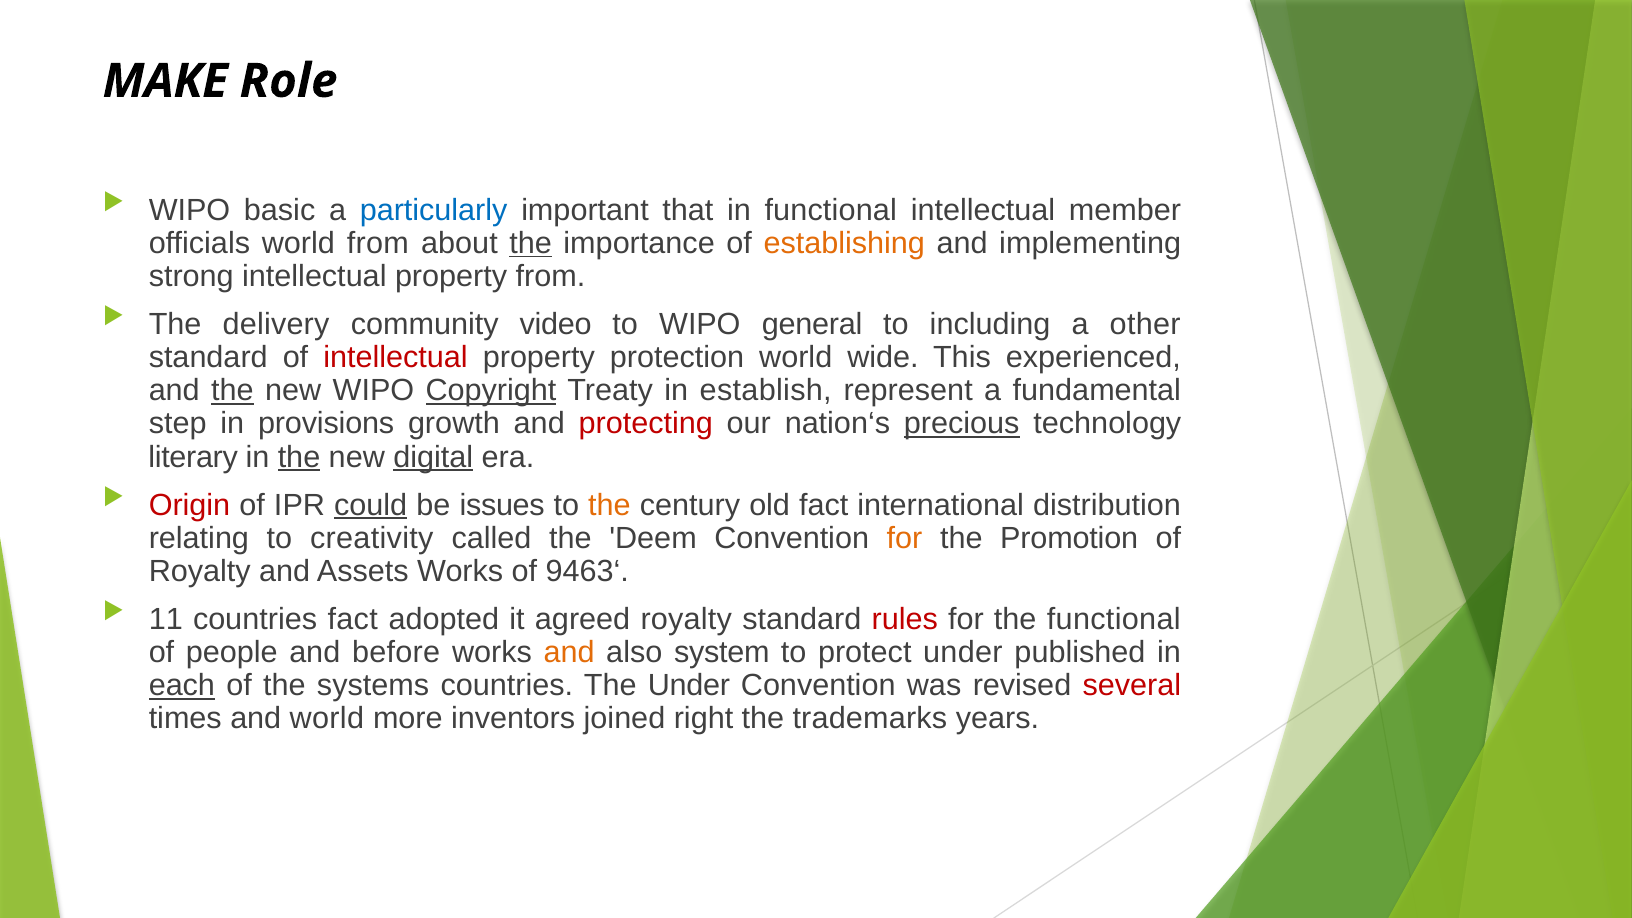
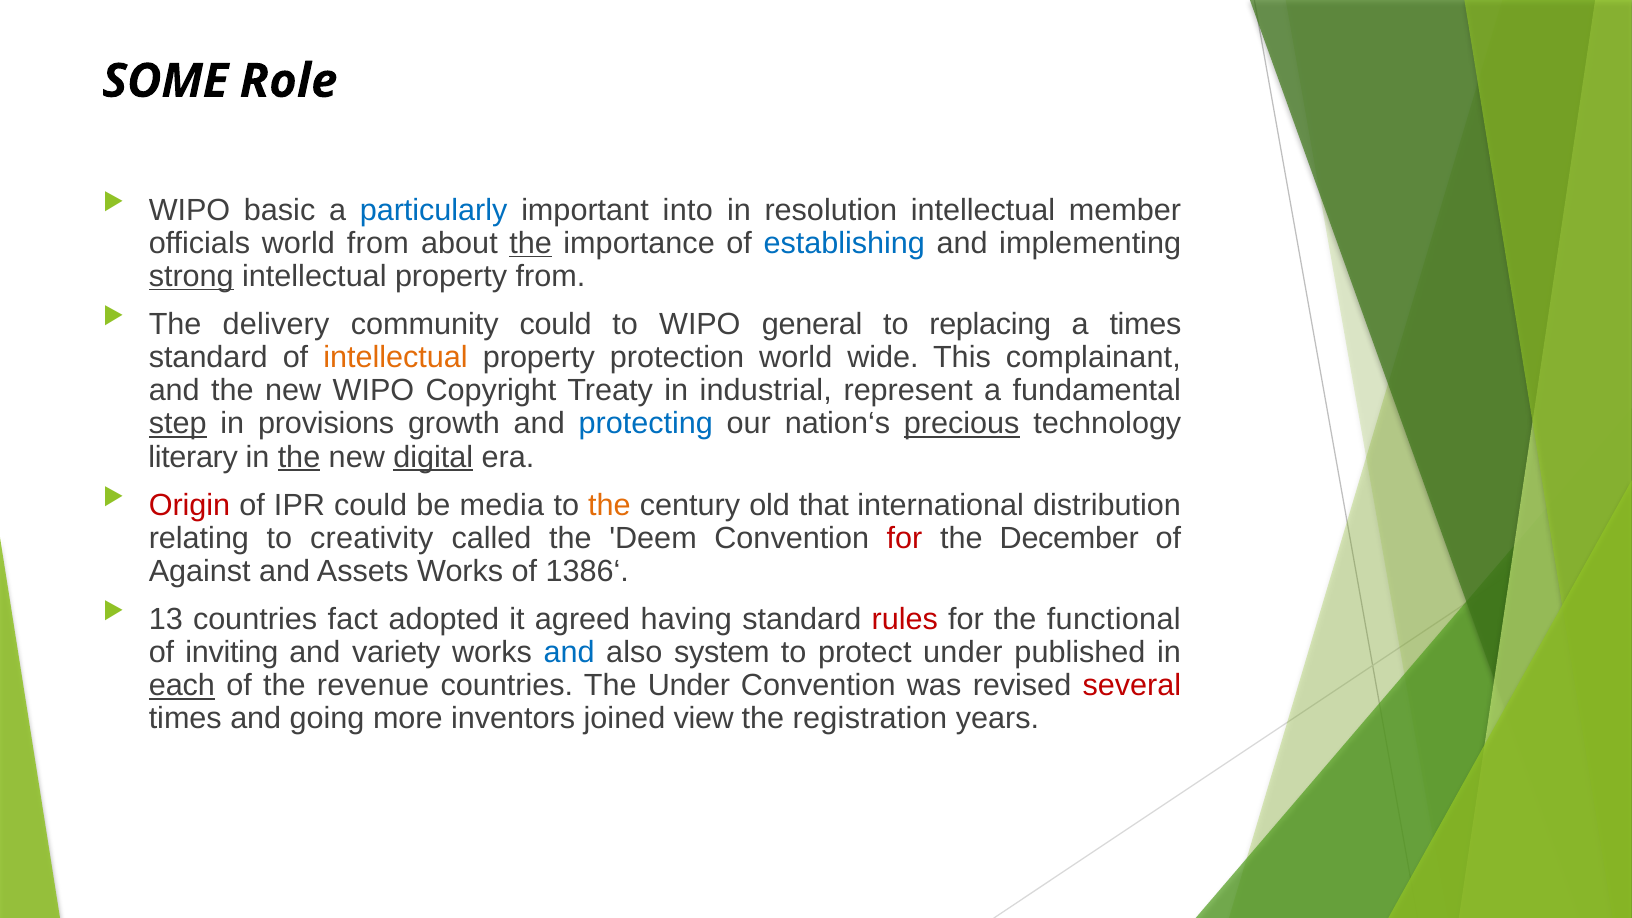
MAKE: MAKE -> SOME
that: that -> into
in functional: functional -> resolution
establishing colour: orange -> blue
strong underline: none -> present
community video: video -> could
including: including -> replacing
a other: other -> times
intellectual at (396, 358) colour: red -> orange
experienced: experienced -> complainant
the at (232, 391) underline: present -> none
Copyright underline: present -> none
establish: establish -> industrial
step underline: none -> present
protecting colour: red -> blue
could at (371, 505) underline: present -> none
issues: issues -> media
old fact: fact -> that
for at (905, 538) colour: orange -> red
Promotion: Promotion -> December
Royalty at (200, 571): Royalty -> Against
9463‘: 9463‘ -> 1386‘
11: 11 -> 13
agreed royalty: royalty -> having
people: people -> inviting
before: before -> variety
and at (569, 653) colour: orange -> blue
systems: systems -> revenue
and world: world -> going
right: right -> view
trademarks: trademarks -> registration
